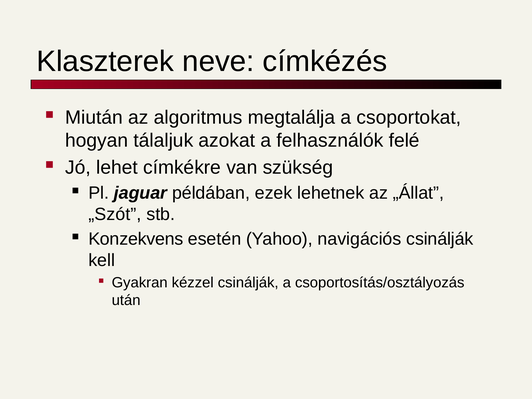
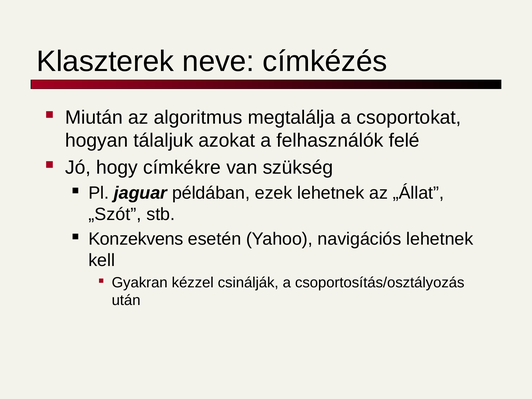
lehet: lehet -> hogy
navigációs csinálják: csinálják -> lehetnek
